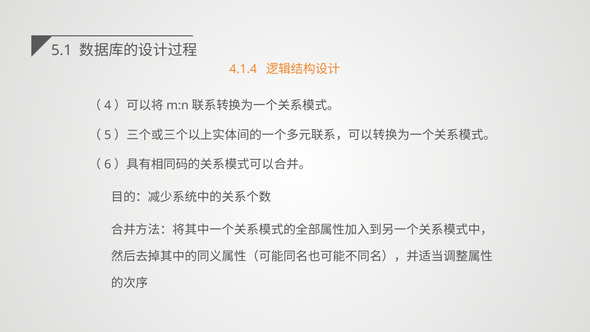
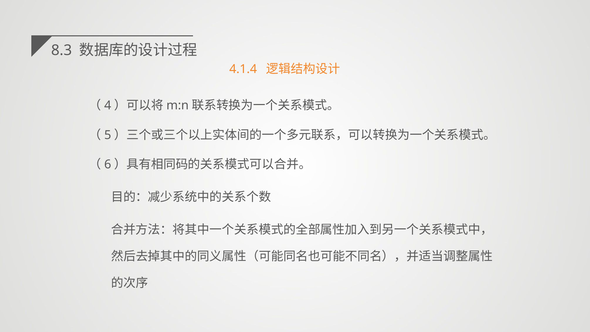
5.1: 5.1 -> 8.3
